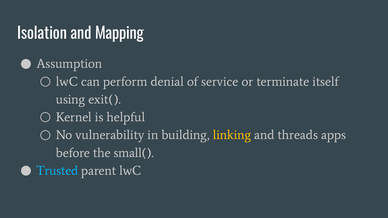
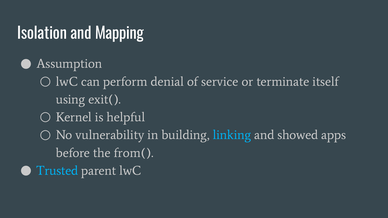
linking colour: yellow -> light blue
threads: threads -> showed
small(: small( -> from(
